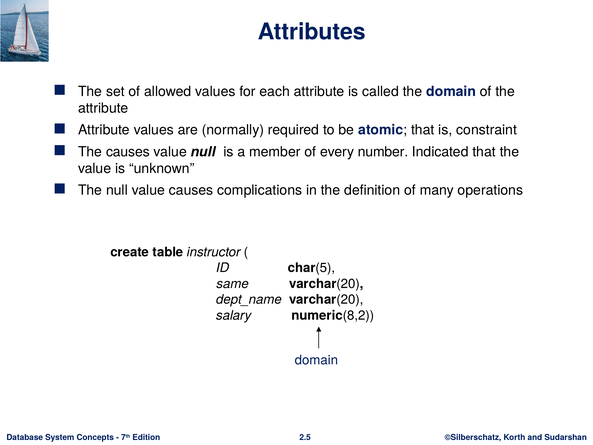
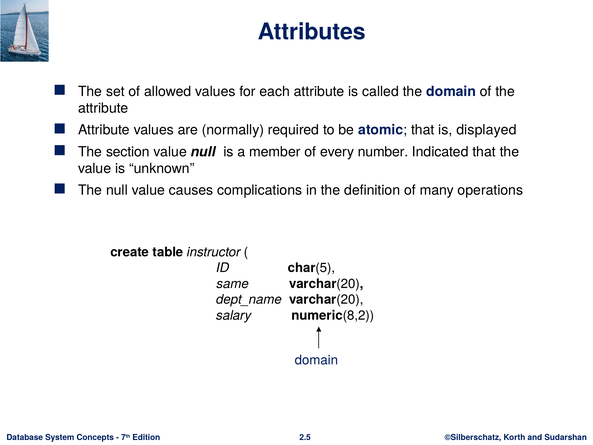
constraint: constraint -> displayed
The causes: causes -> section
